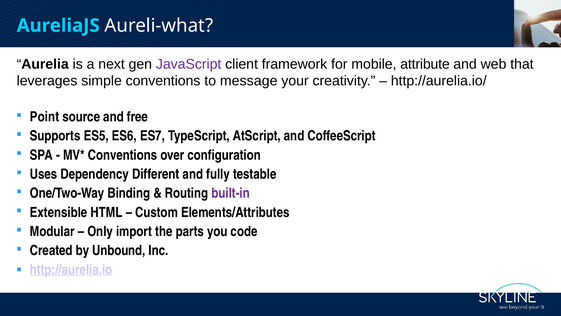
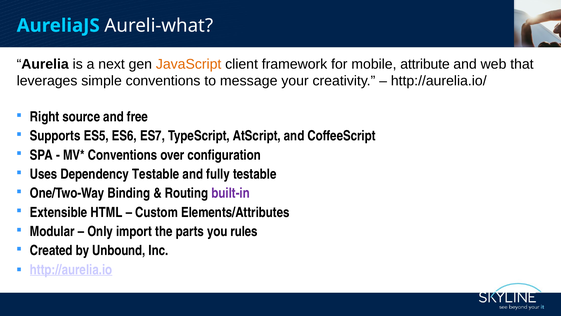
JavaScript colour: purple -> orange
Point: Point -> Right
Dependency Different: Different -> Testable
code: code -> rules
